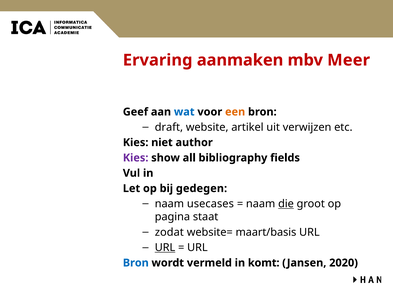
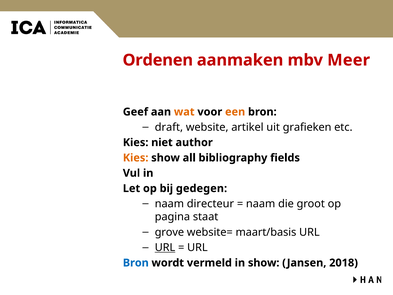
Ervaring: Ervaring -> Ordenen
wat colour: blue -> orange
verwijzen: verwijzen -> grafieken
Kies at (136, 158) colour: purple -> orange
usecases: usecases -> directeur
die underline: present -> none
zodat: zodat -> grove
in komt: komt -> show
2020: 2020 -> 2018
